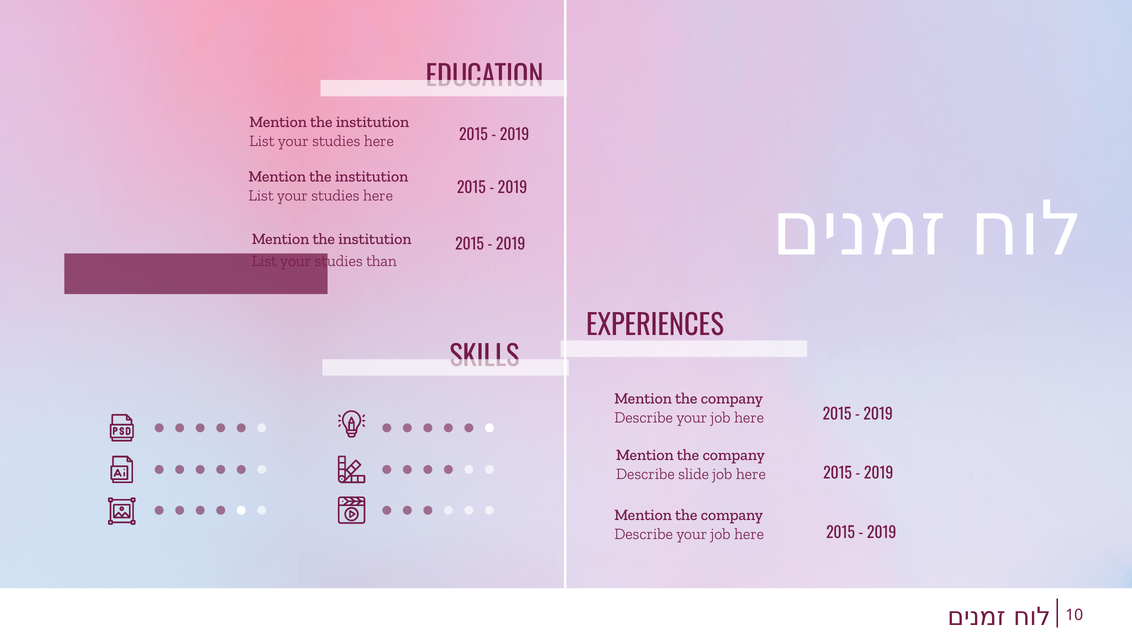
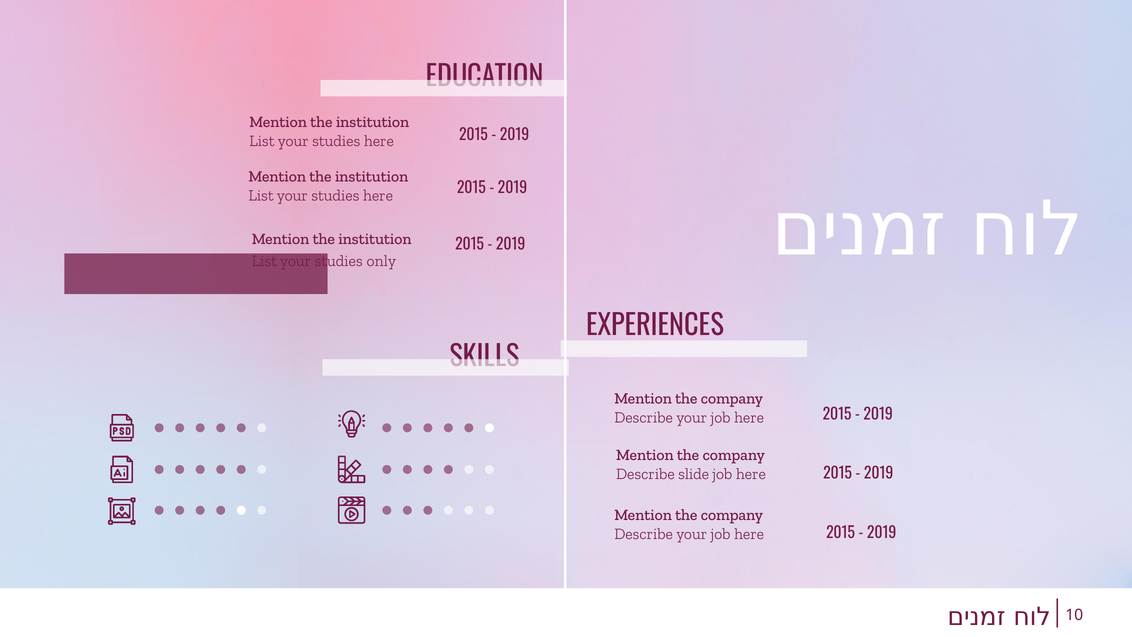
than: than -> only
